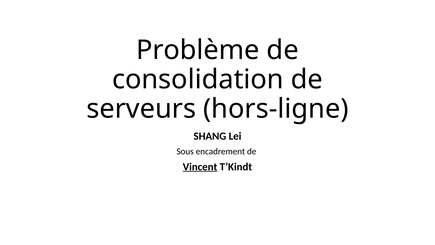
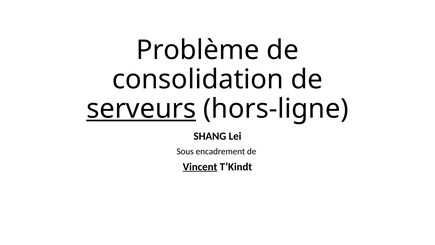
serveurs underline: none -> present
